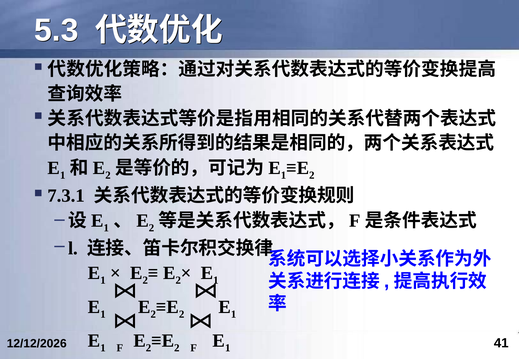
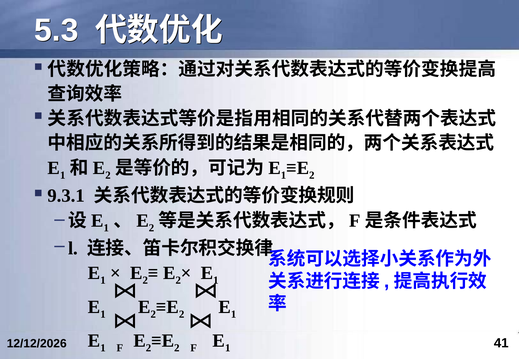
7.3.1: 7.3.1 -> 9.3.1
